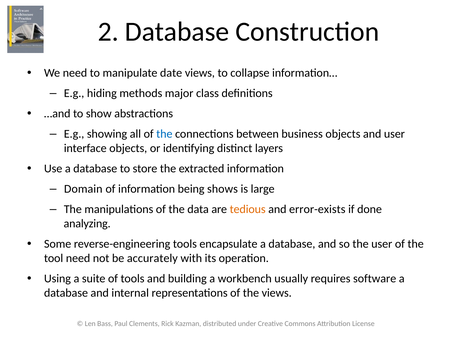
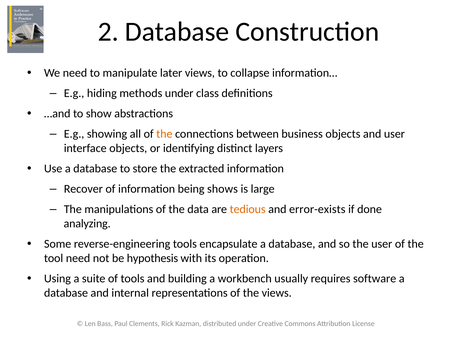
date: date -> later
methods major: major -> under
the at (164, 134) colour: blue -> orange
Domain: Domain -> Recover
accurately: accurately -> hypothesis
